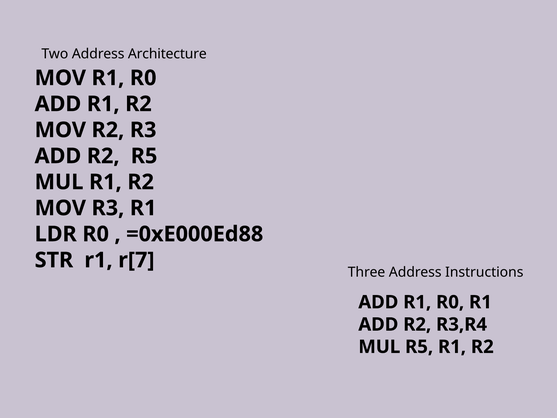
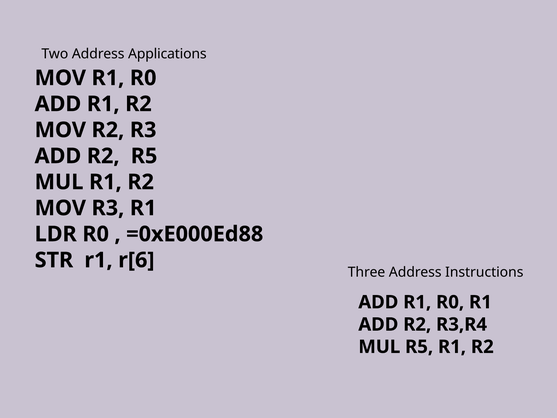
Architecture: Architecture -> Applications
r[7: r[7 -> r[6
